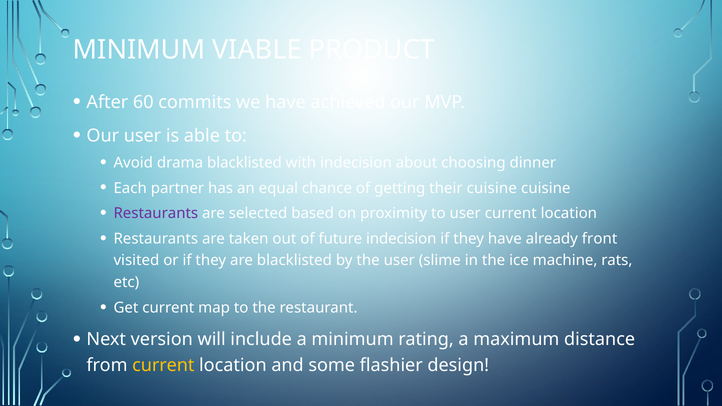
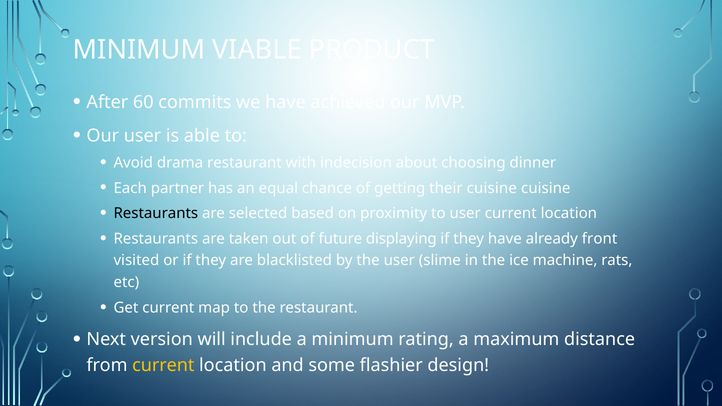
drama blacklisted: blacklisted -> restaurant
Restaurants at (156, 214) colour: purple -> black
future indecision: indecision -> displaying
